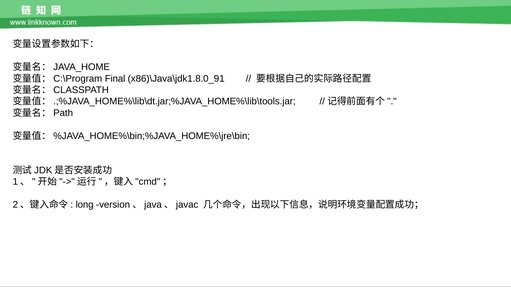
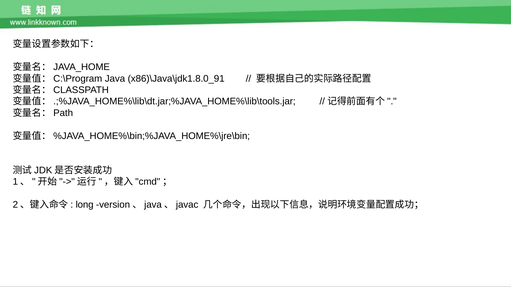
Final: Final -> Java
